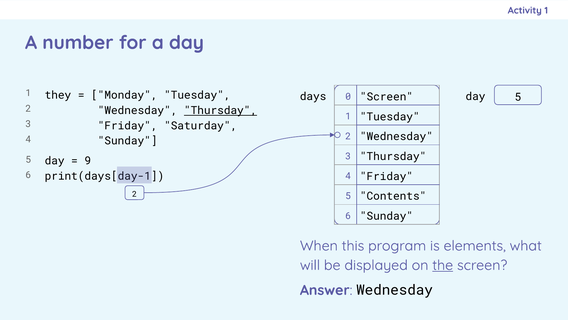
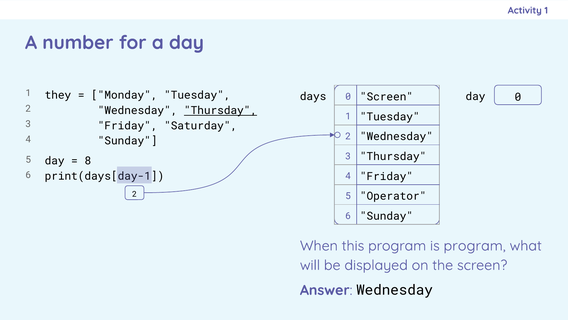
days 5: 5 -> 0
9: 9 -> 8
Contents: Contents -> Operator
is elements: elements -> program
the underline: present -> none
